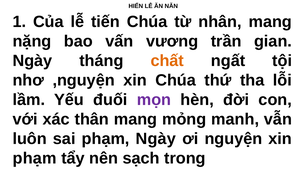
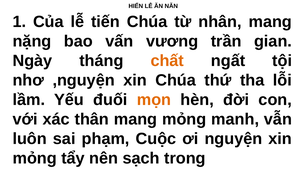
mọn colour: purple -> orange
phạm Ngày: Ngày -> Cuộc
phạm at (35, 158): phạm -> mỏng
